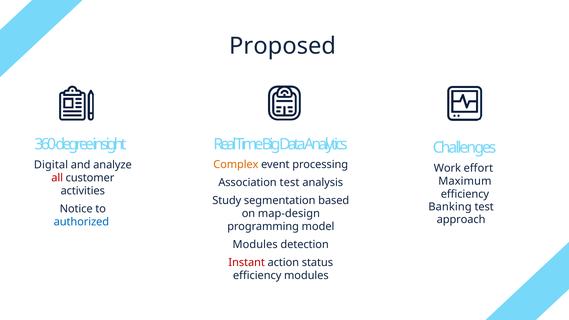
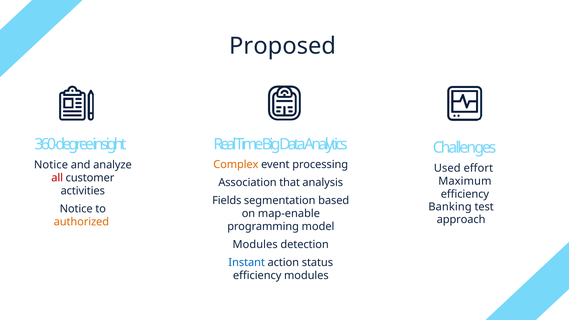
Digital at (51, 165): Digital -> Notice
Work: Work -> Used
Association test: test -> that
Study: Study -> Fields
map-design: map-design -> map-enable
authorized colour: blue -> orange
Instant colour: red -> blue
